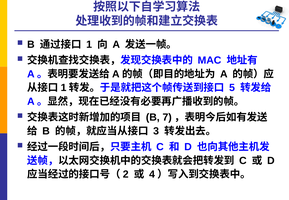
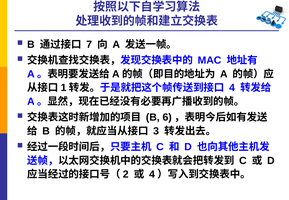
1 at (89, 44): 1 -> 7
5 at (232, 88): 5 -> 4
7: 7 -> 6
